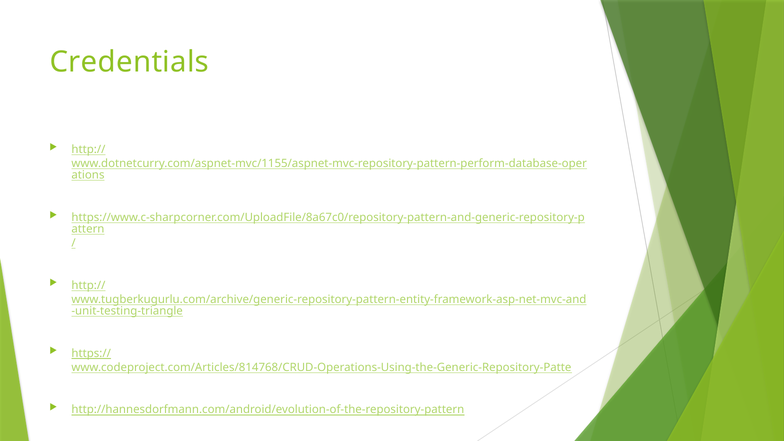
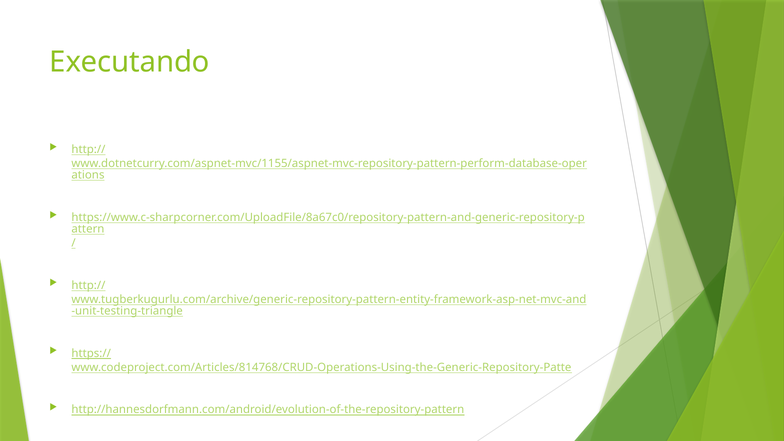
Credentials: Credentials -> Executando
